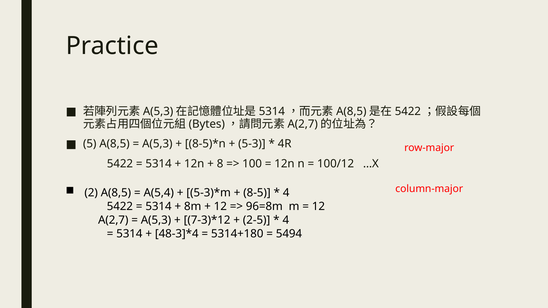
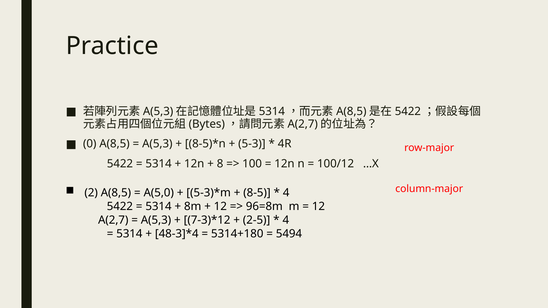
5: 5 -> 0
A(5,4: A(5,4 -> A(5,0
